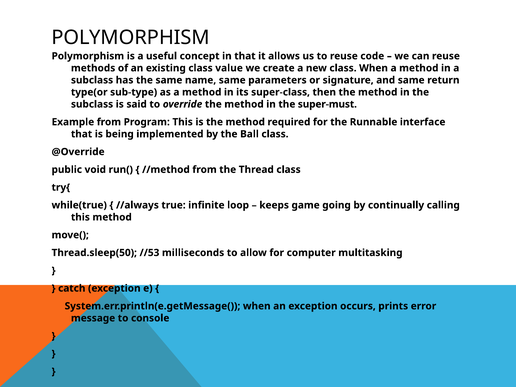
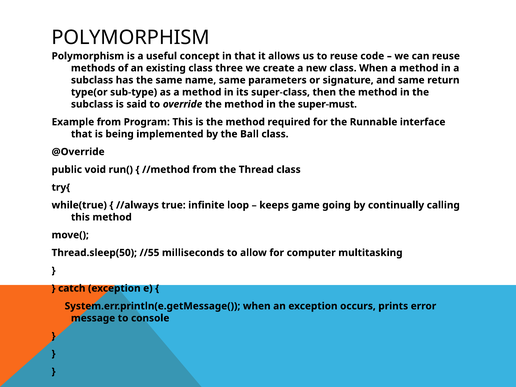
value: value -> three
//53: //53 -> //55
